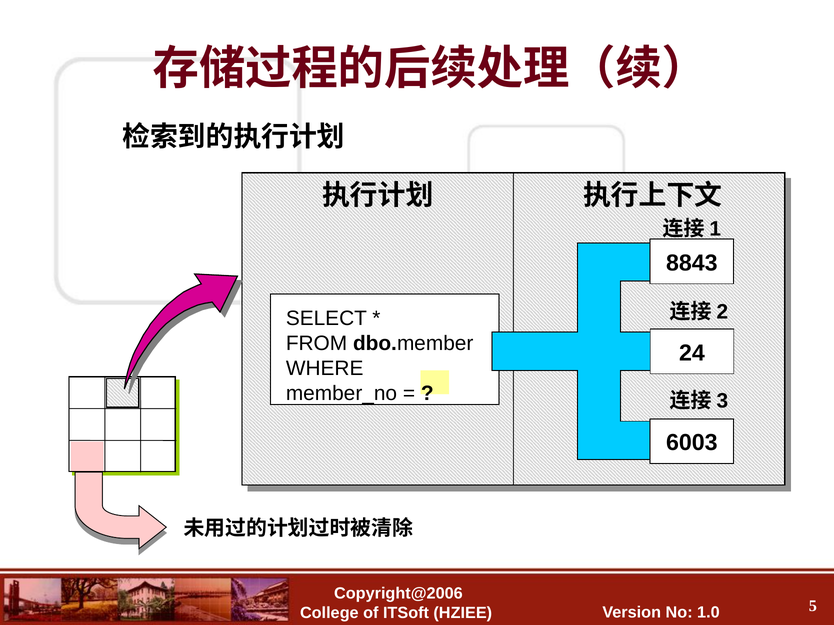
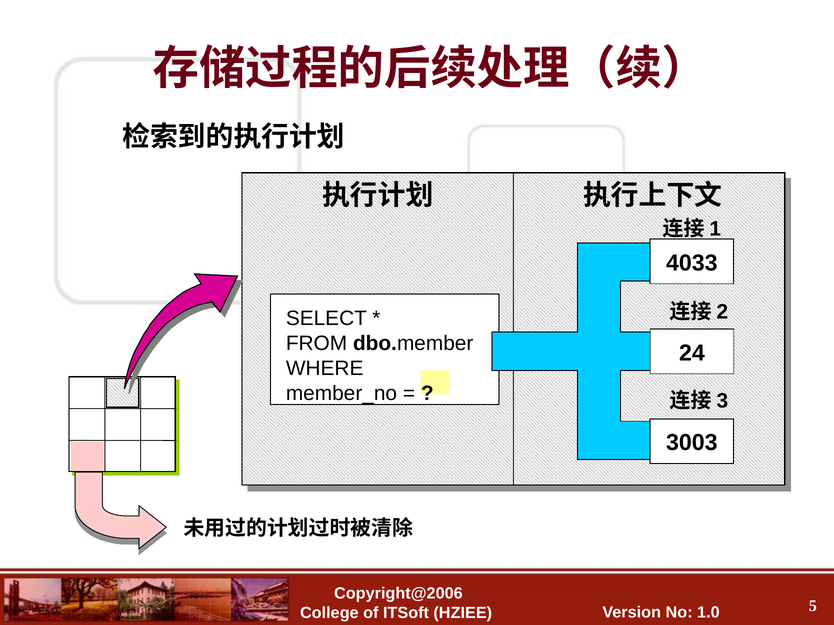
8843: 8843 -> 4033
6003: 6003 -> 3003
